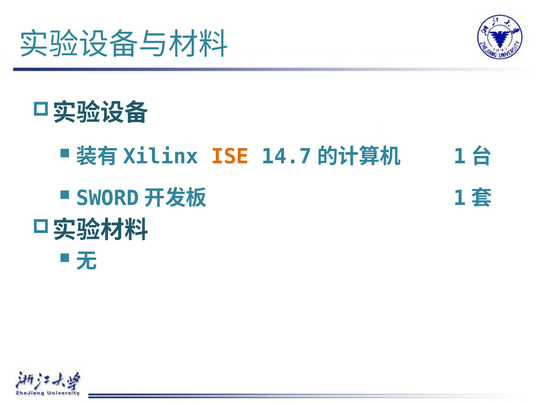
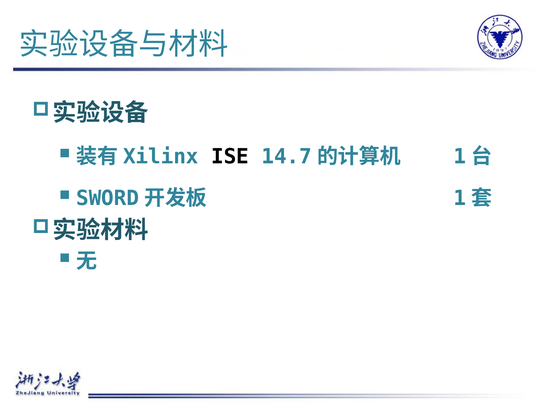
ISE colour: orange -> black
